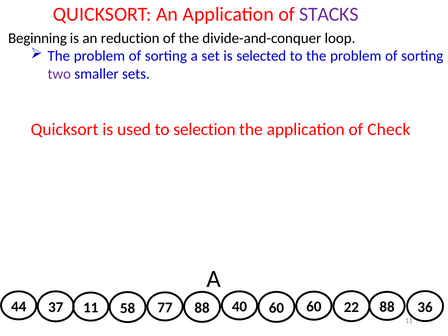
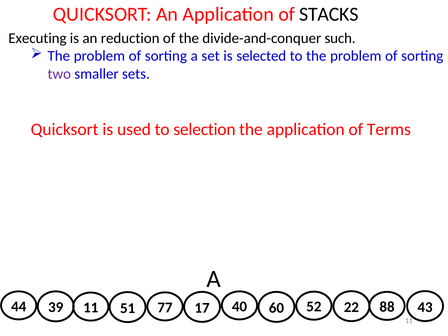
STACKS colour: purple -> black
Beginning: Beginning -> Executing
loop: loop -> such
Check: Check -> Terms
37: 37 -> 39
58: 58 -> 51
77 88: 88 -> 17
60 60: 60 -> 52
36: 36 -> 43
